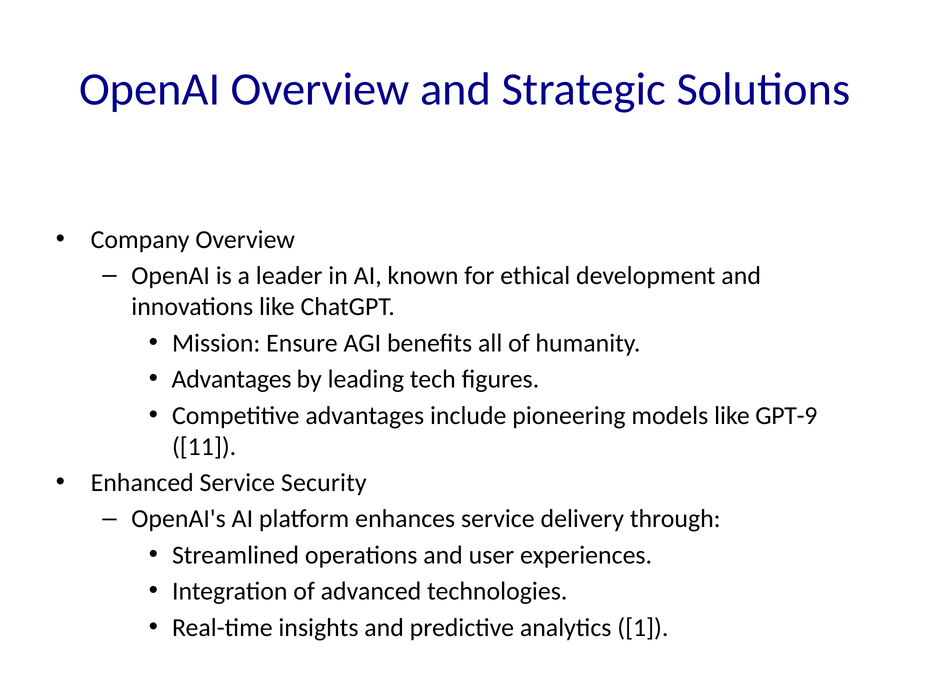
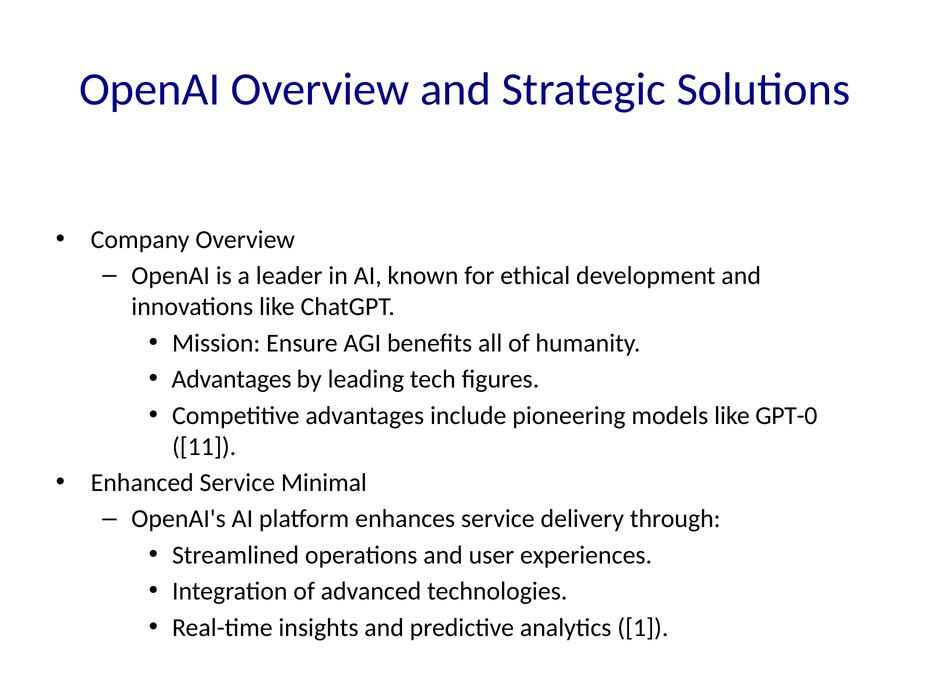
GPT-9: GPT-9 -> GPT-0
Security: Security -> Minimal
